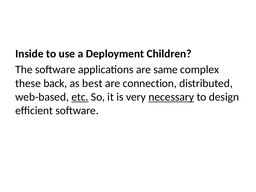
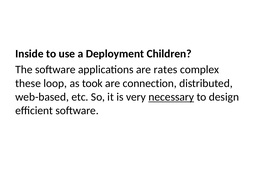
same: same -> rates
back: back -> loop
best: best -> took
etc underline: present -> none
